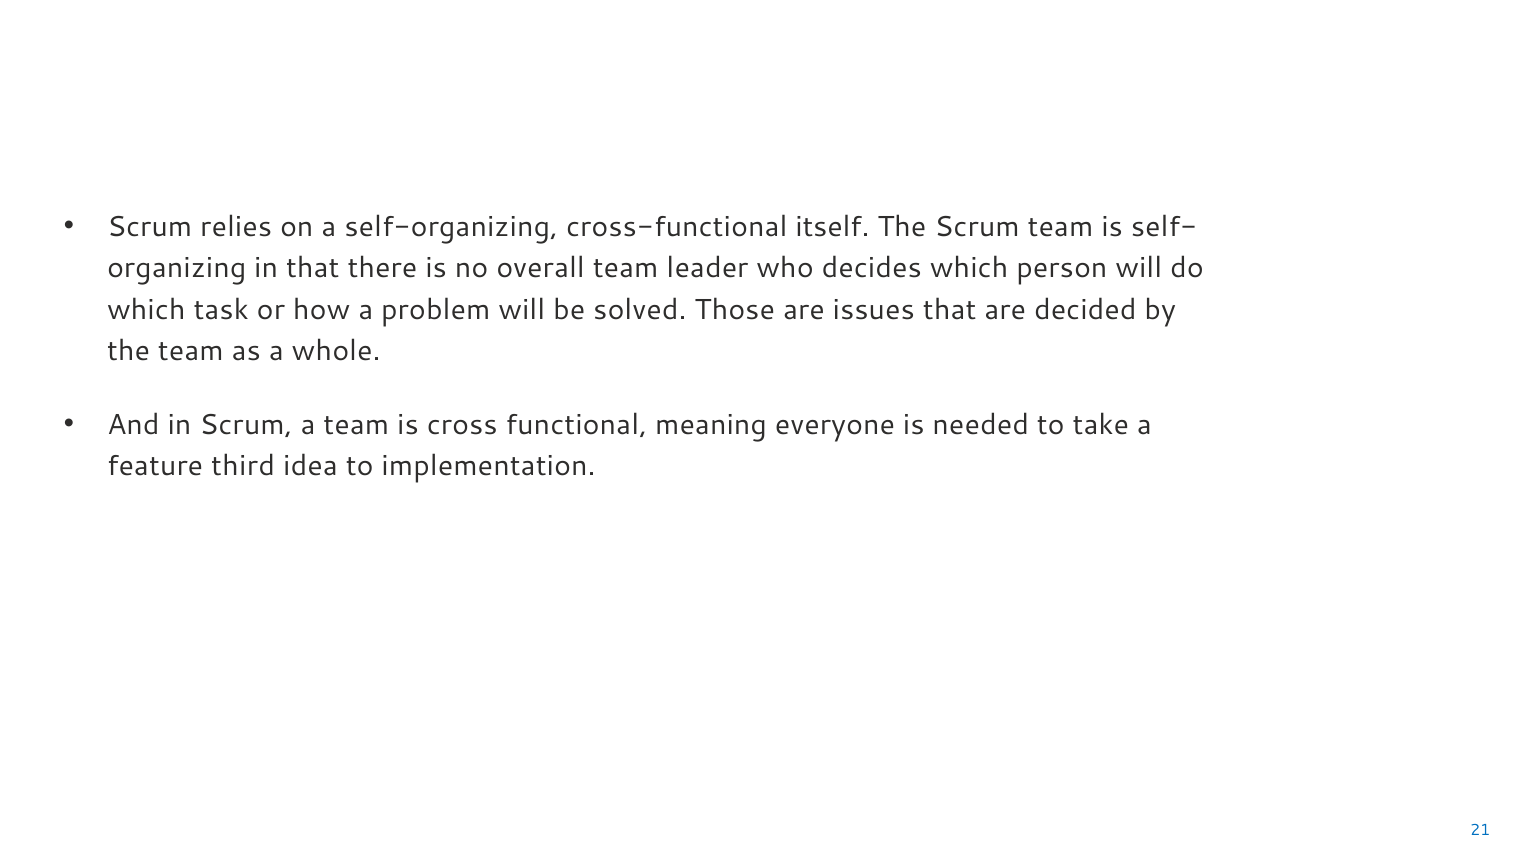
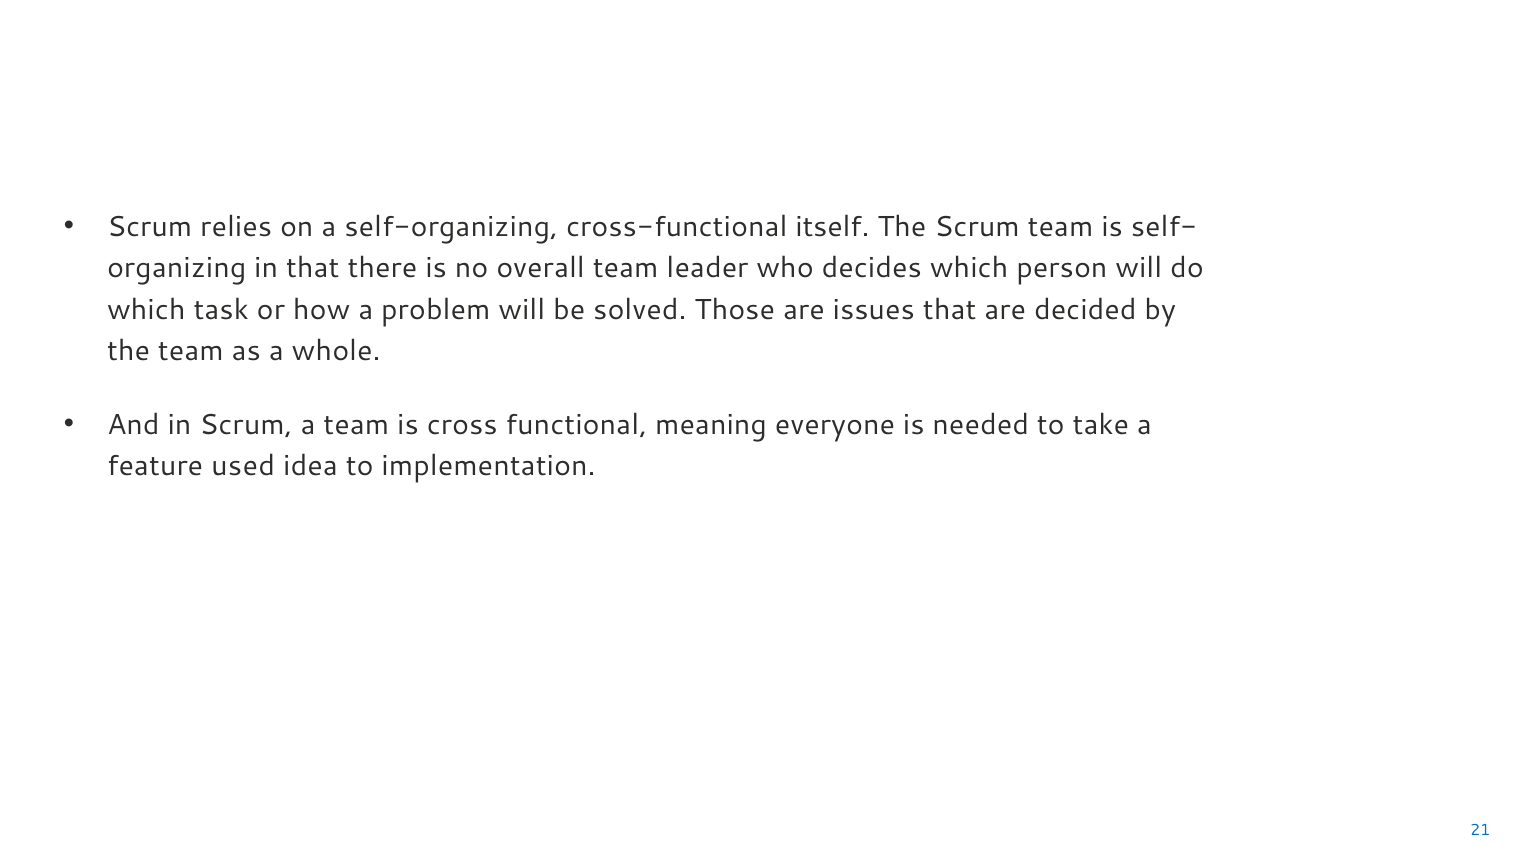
third: third -> used
